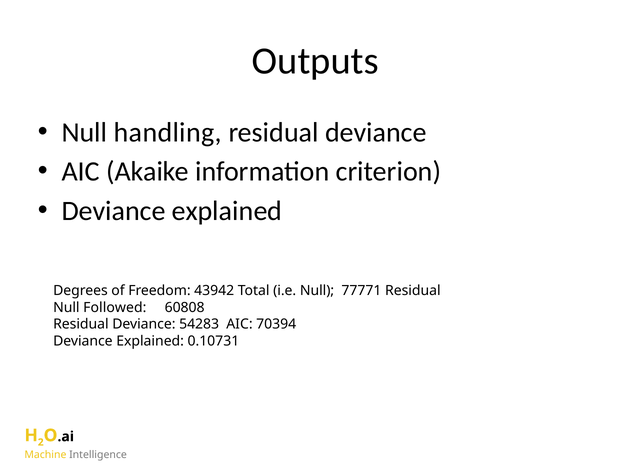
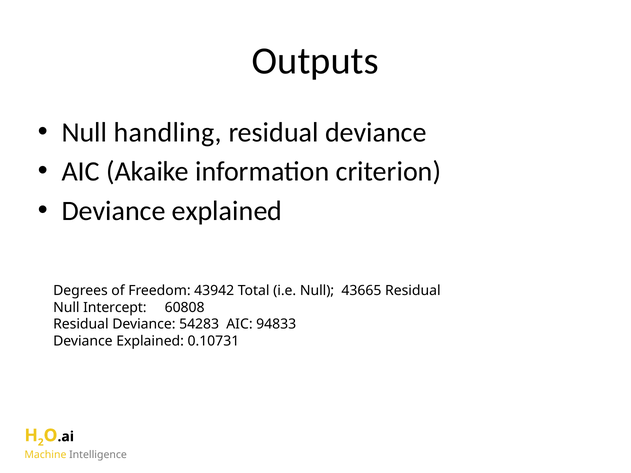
77771: 77771 -> 43665
Followed: Followed -> Intercept
70394: 70394 -> 94833
